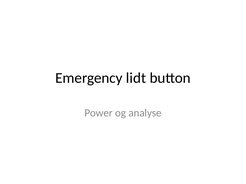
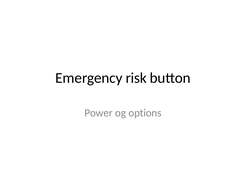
lidt: lidt -> risk
analyse: analyse -> options
